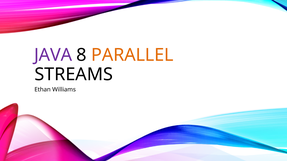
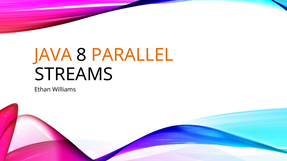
JAVA colour: purple -> orange
